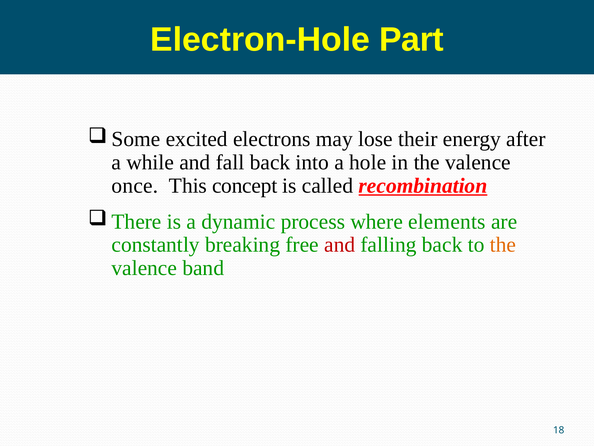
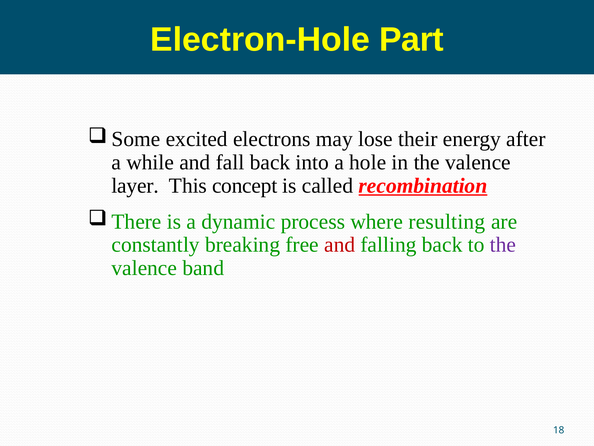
once: once -> layer
elements: elements -> resulting
the at (503, 245) colour: orange -> purple
